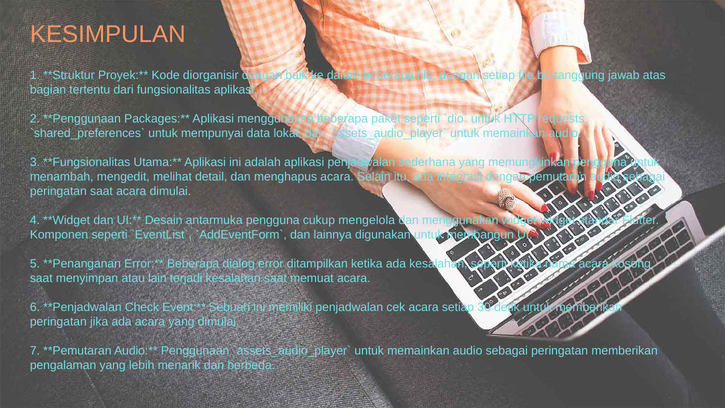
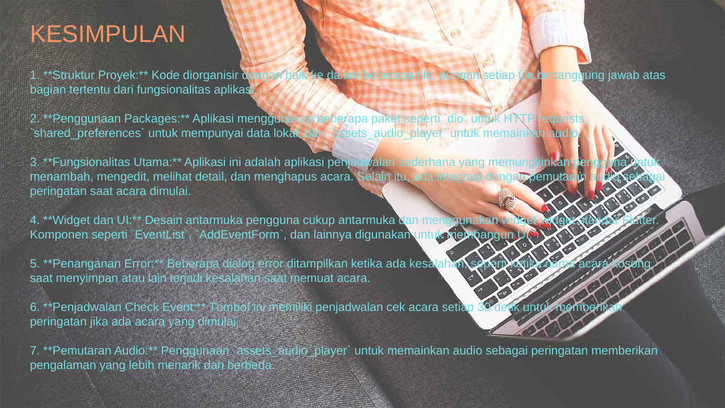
cukup mengelola: mengelola -> antarmuka
Sebuah: Sebuah -> Tombol
